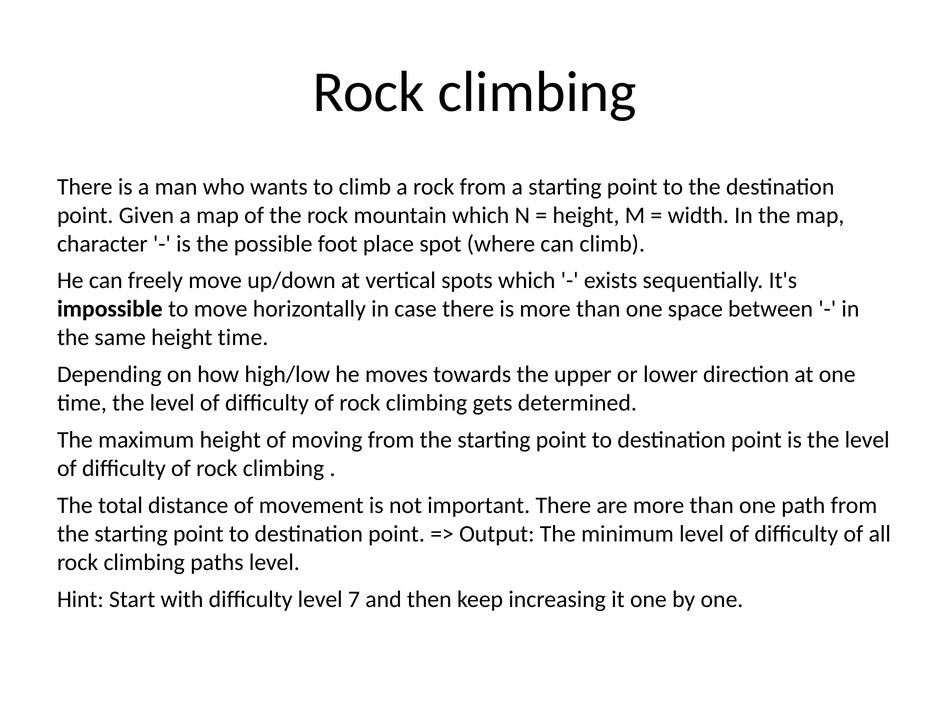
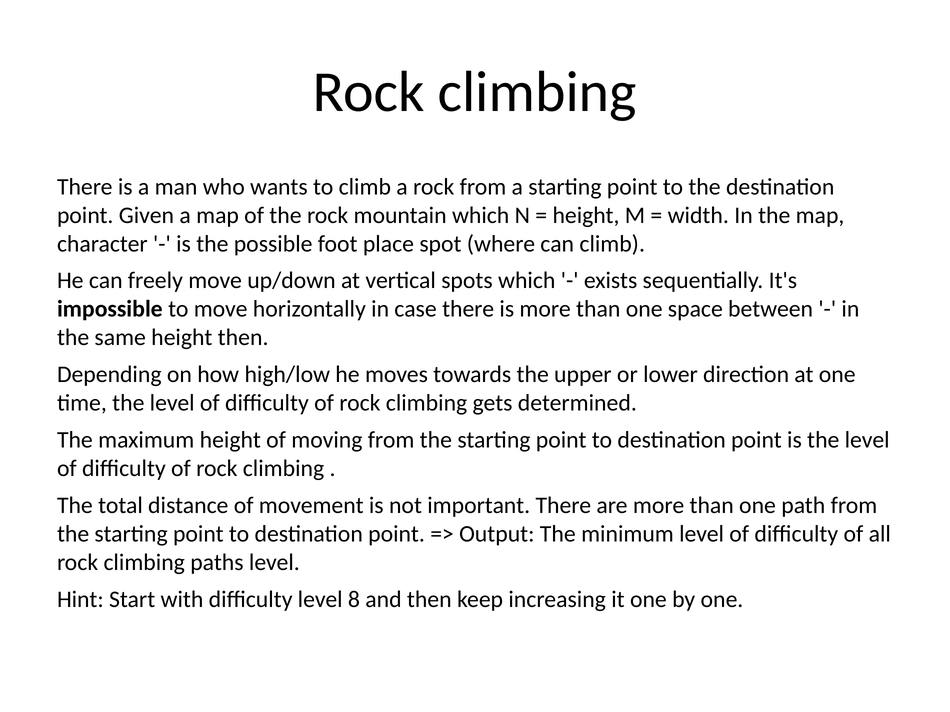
height time: time -> then
7: 7 -> 8
